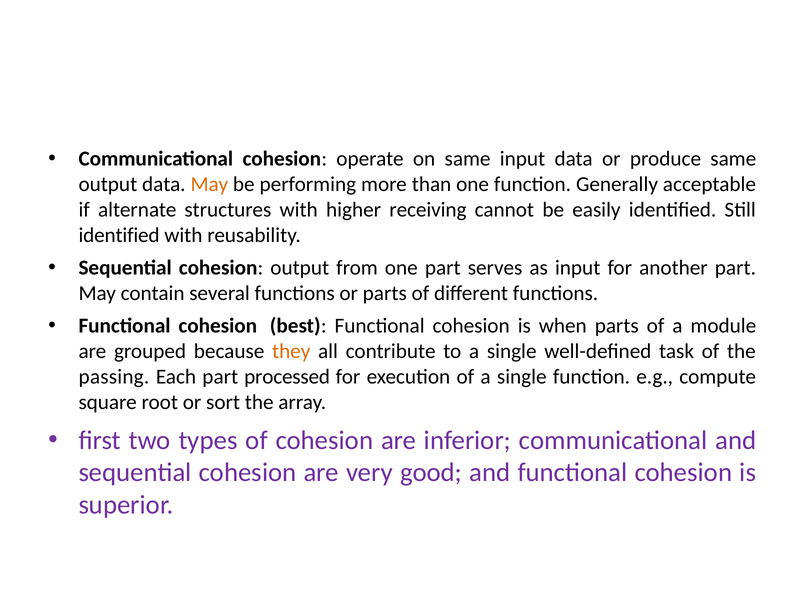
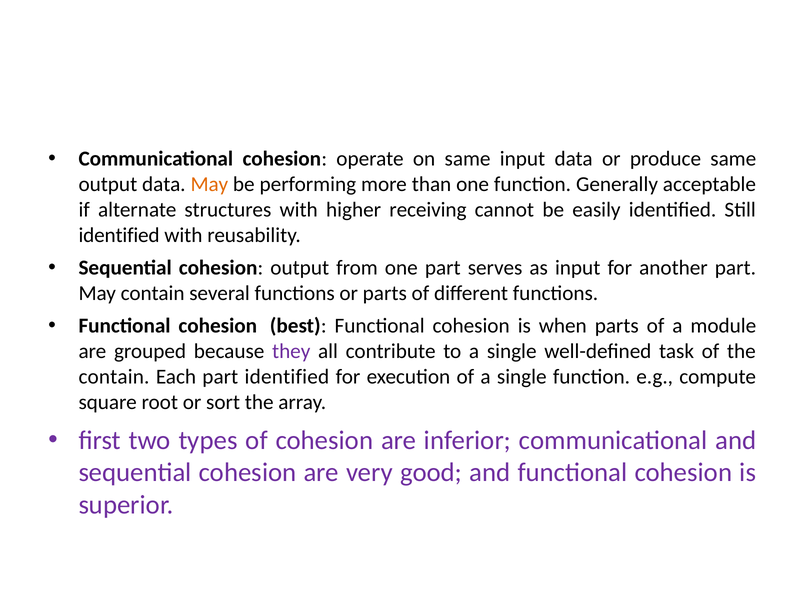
they colour: orange -> purple
passing at (114, 377): passing -> contain
part processed: processed -> identified
